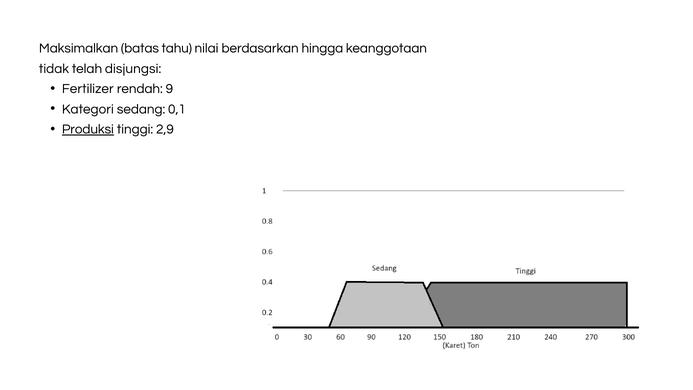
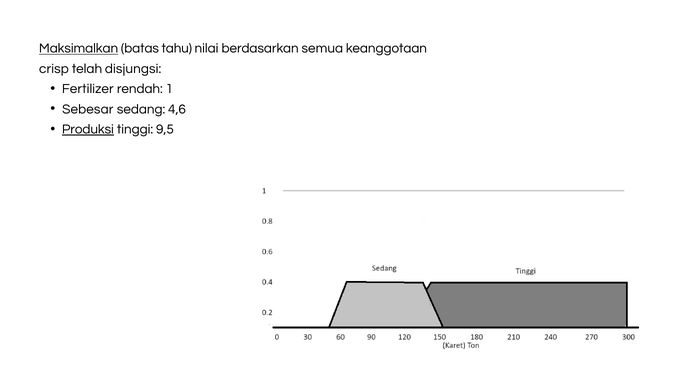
Maksimalkan underline: none -> present
hingga: hingga -> semua
tidak: tidak -> crisp
9: 9 -> 1
Kategori: Kategori -> Sebesar
0,1: 0,1 -> 4,6
2,9: 2,9 -> 9,5
